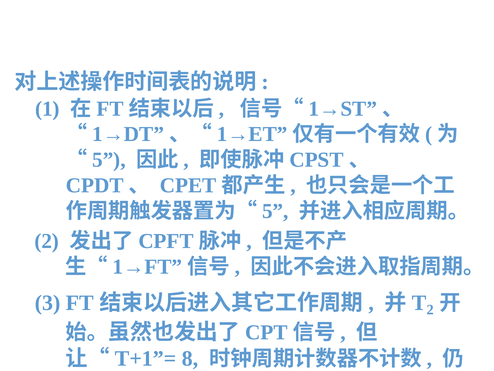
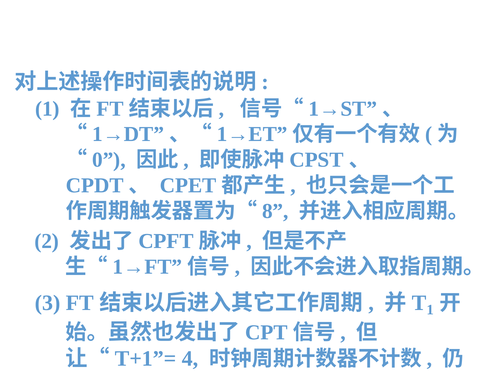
5 at (109, 160): 5 -> 0
5 at (275, 211): 5 -> 8
2 at (430, 309): 2 -> 1
8: 8 -> 4
